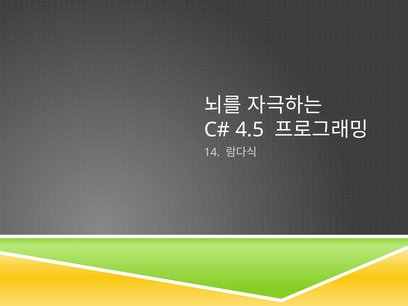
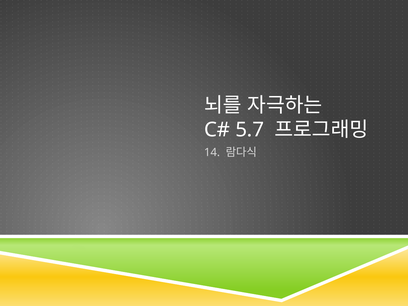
4.5: 4.5 -> 5.7
